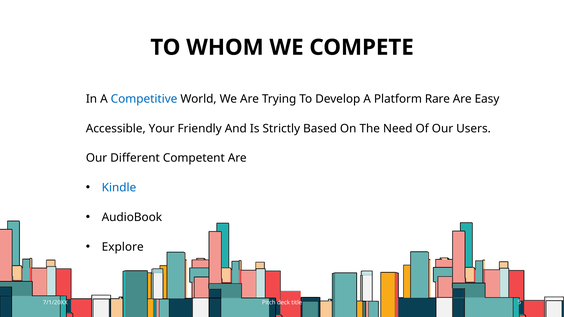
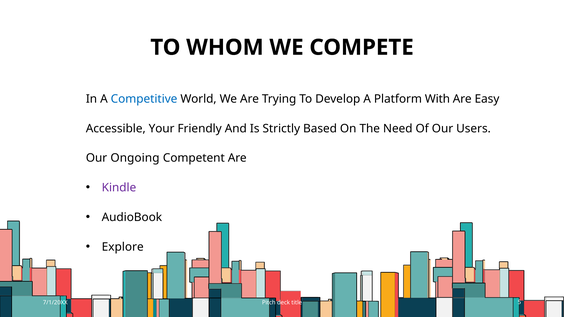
Rare: Rare -> With
Different: Different -> Ongoing
Kindle colour: blue -> purple
